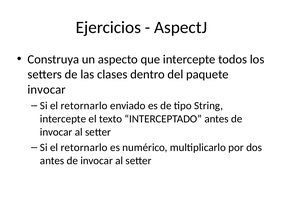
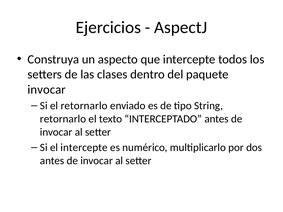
intercepte at (63, 119): intercepte -> retornarlo
retornarlo at (84, 148): retornarlo -> intercepte
